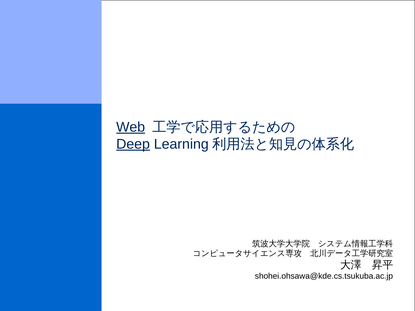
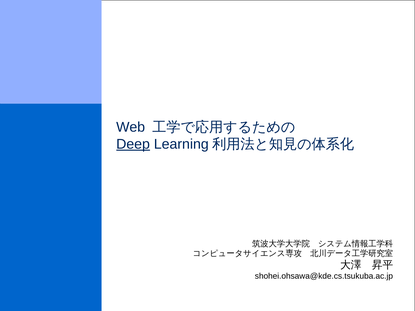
Web underline: present -> none
